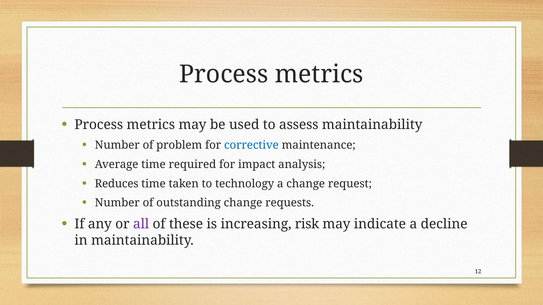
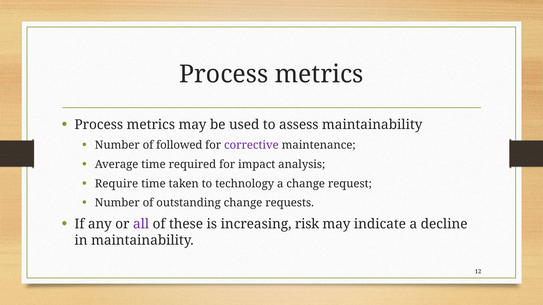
problem: problem -> followed
corrective colour: blue -> purple
Reduces: Reduces -> Require
